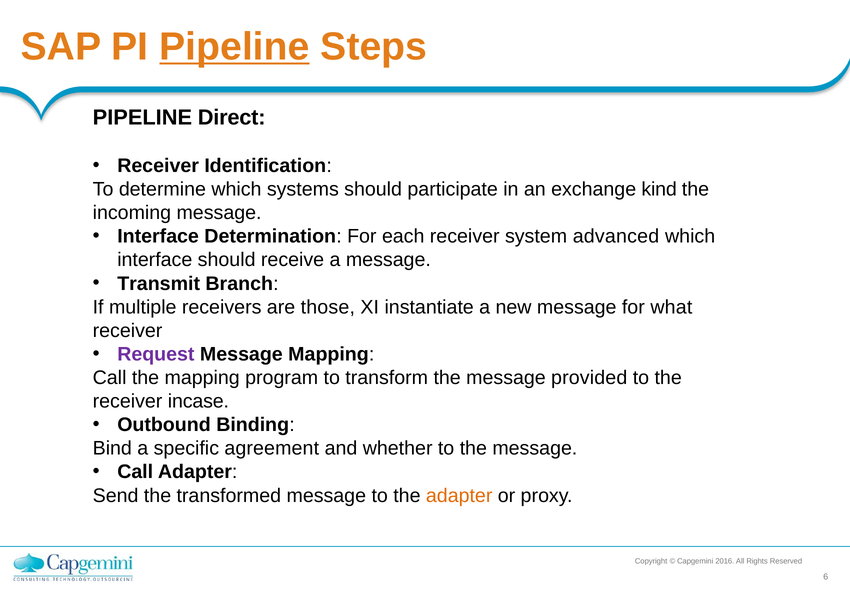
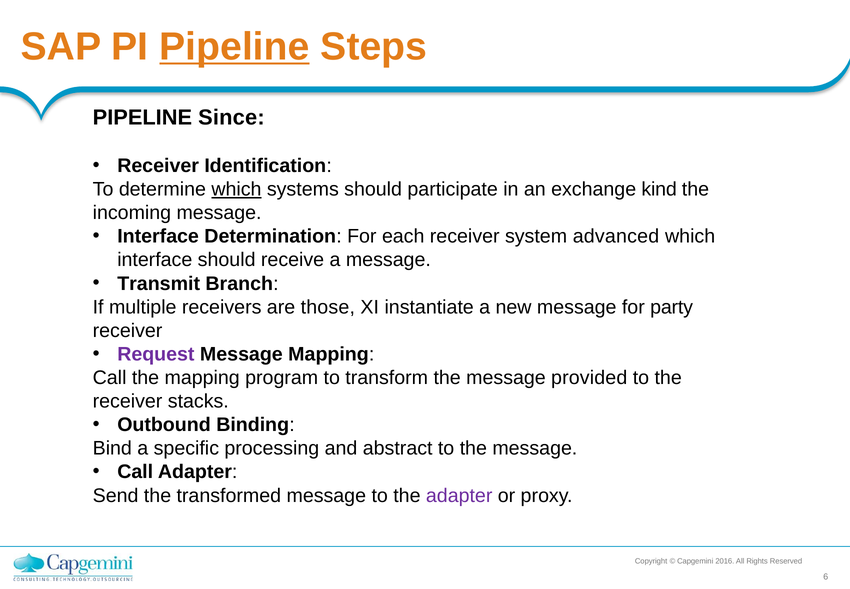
Direct: Direct -> Since
which at (236, 189) underline: none -> present
what: what -> party
incase: incase -> stacks
agreement: agreement -> processing
whether: whether -> abstract
adapter at (459, 495) colour: orange -> purple
